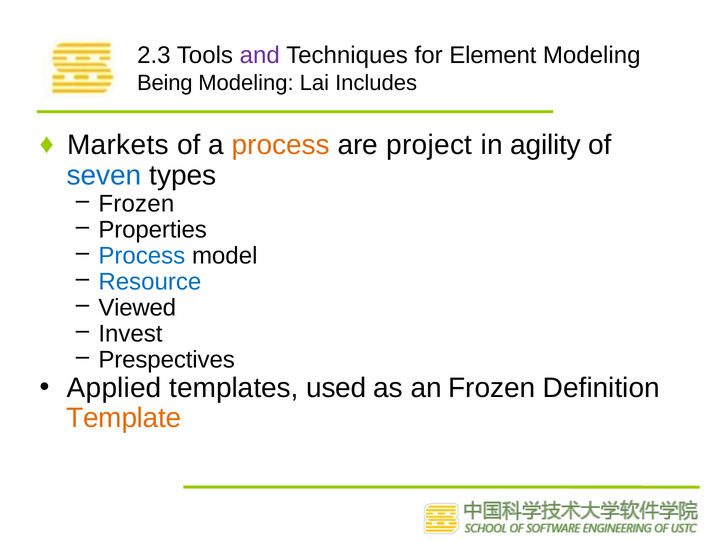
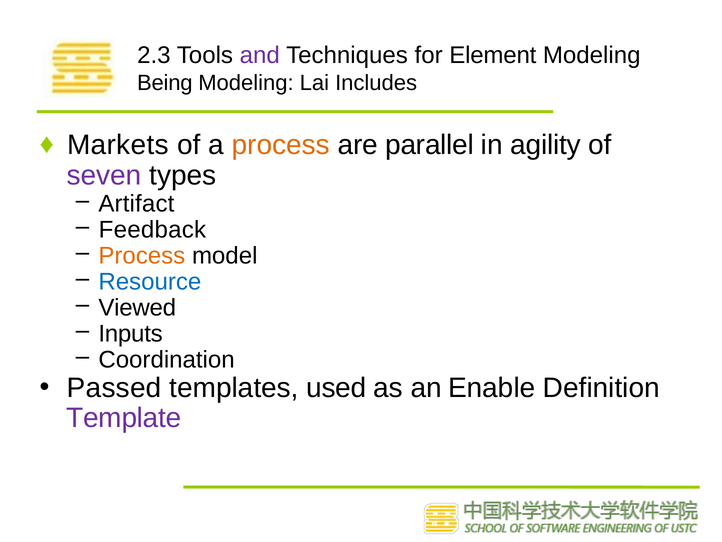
project: project -> parallel
seven colour: blue -> purple
Frozen at (136, 203): Frozen -> Artifact
Properties: Properties -> Feedback
Process at (142, 255) colour: blue -> orange
Invest: Invest -> Inputs
Prespectives: Prespectives -> Coordination
Applied: Applied -> Passed
an Frozen: Frozen -> Enable
Template colour: orange -> purple
